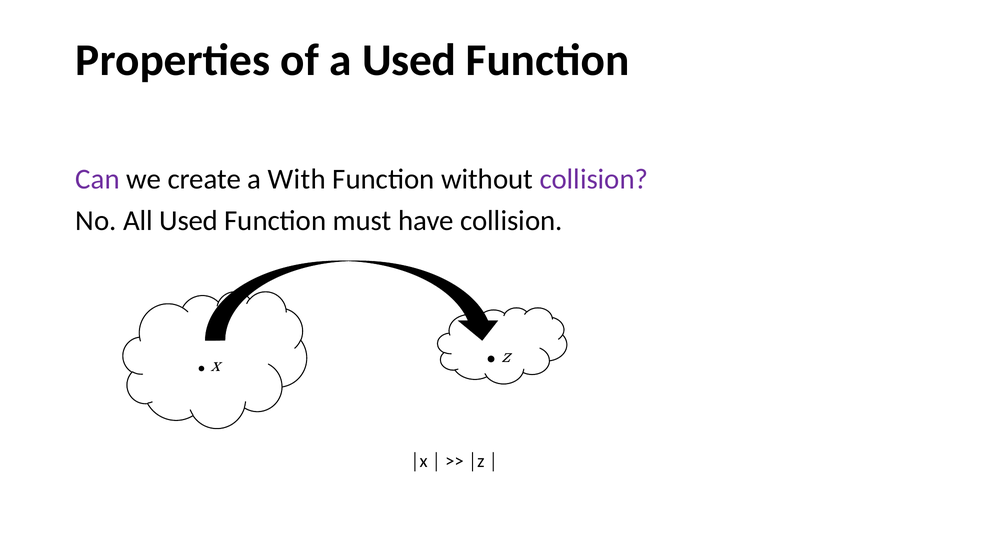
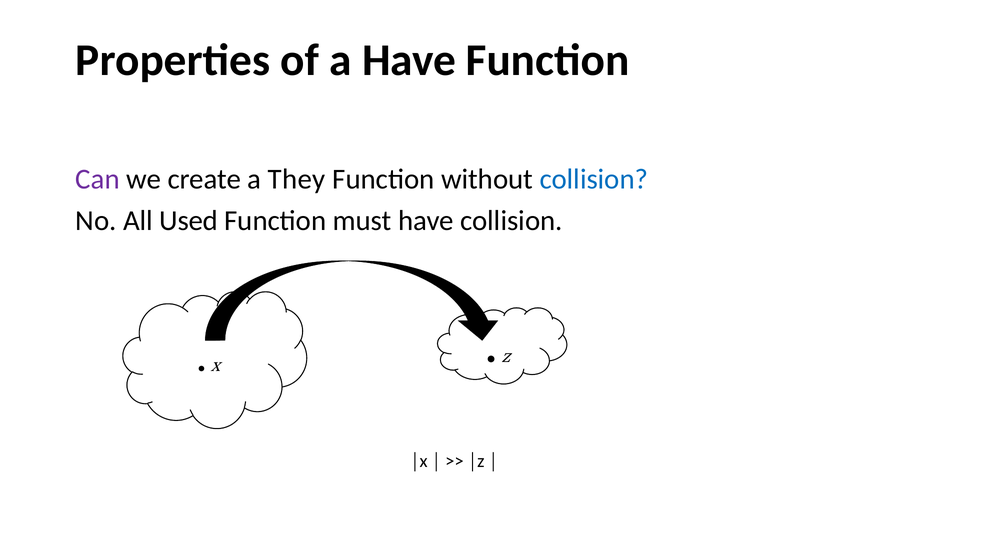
a Used: Used -> Have
With: With -> They
collision at (594, 179) colour: purple -> blue
